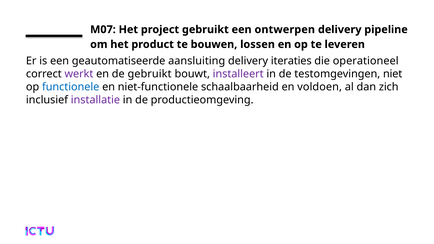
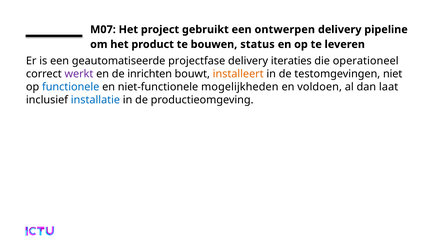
lossen: lossen -> status
aansluiting: aansluiting -> projectfase
de gebruikt: gebruikt -> inrichten
installeert colour: purple -> orange
schaalbaarheid: schaalbaarheid -> mogelijkheden
zich: zich -> laat
installatie colour: purple -> blue
